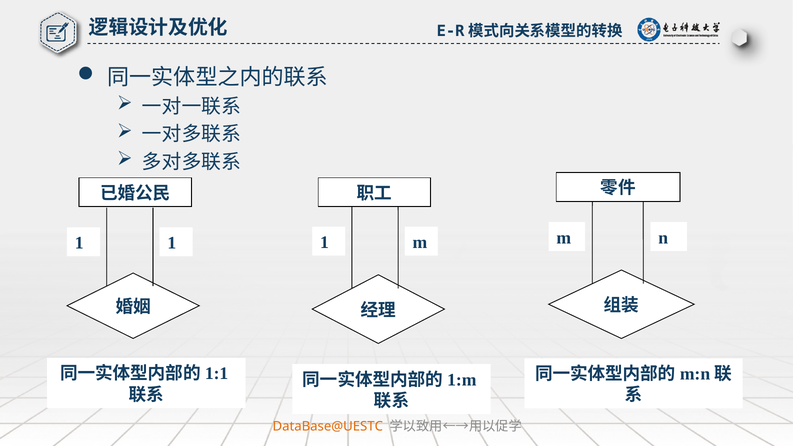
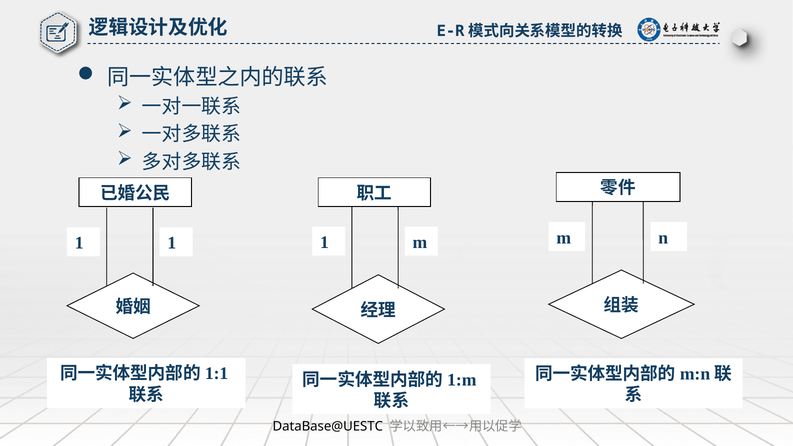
DataBase@UESTC colour: orange -> black
